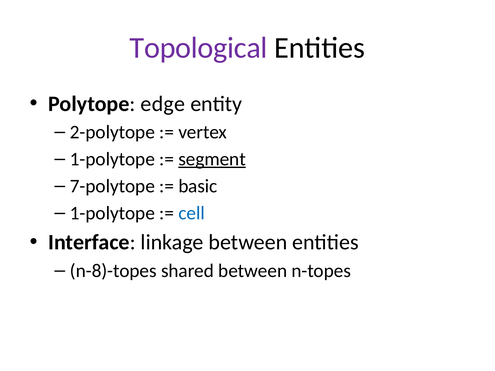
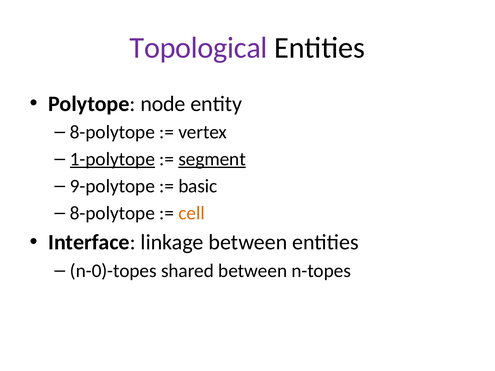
edge: edge -> node
2-polytope at (112, 132): 2-polytope -> 8-polytope
1-polytope at (112, 159) underline: none -> present
7-polytope: 7-polytope -> 9-polytope
1-polytope at (112, 213): 1-polytope -> 8-polytope
cell colour: blue -> orange
n-8)-topes: n-8)-topes -> n-0)-topes
